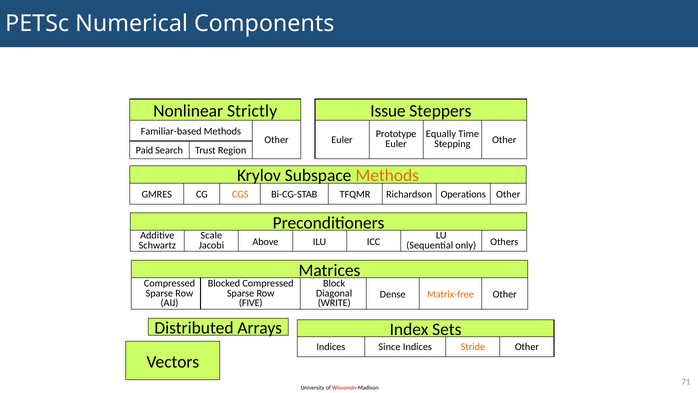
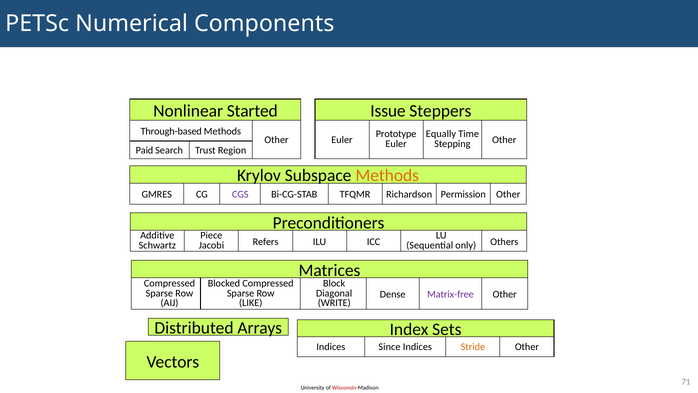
Strictly: Strictly -> Started
Familiar-based: Familiar-based -> Through-based
CGS colour: orange -> purple
Operations: Operations -> Permission
Scale: Scale -> Piece
Above: Above -> Refers
Matrix-free colour: orange -> purple
FIVE: FIVE -> LIKE
